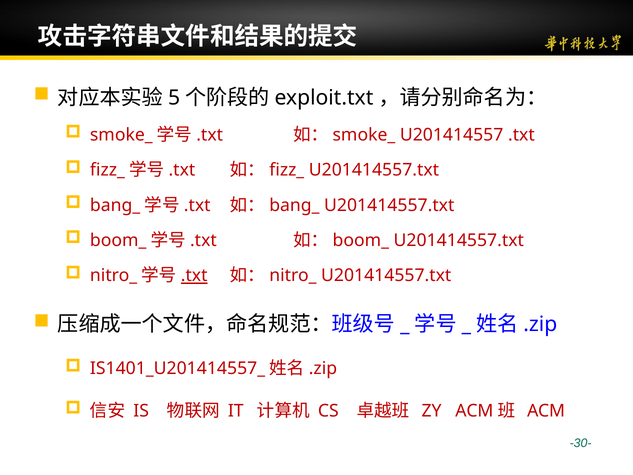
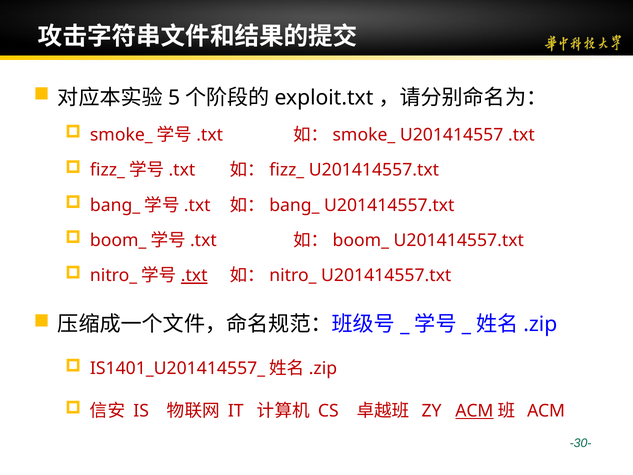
ACM at (474, 411) underline: none -> present
